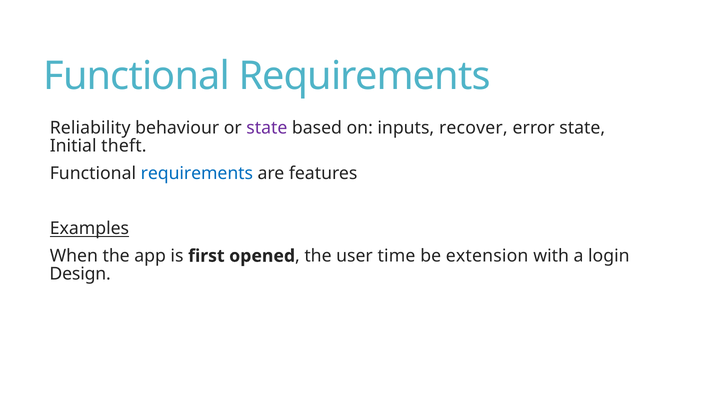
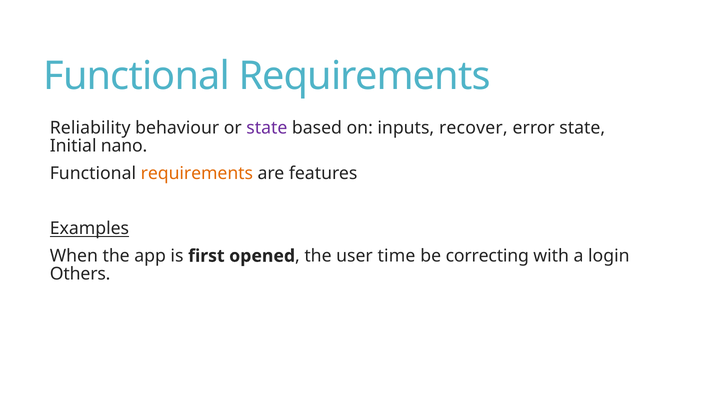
theft: theft -> nano
requirements at (197, 173) colour: blue -> orange
extension: extension -> correcting
Design: Design -> Others
